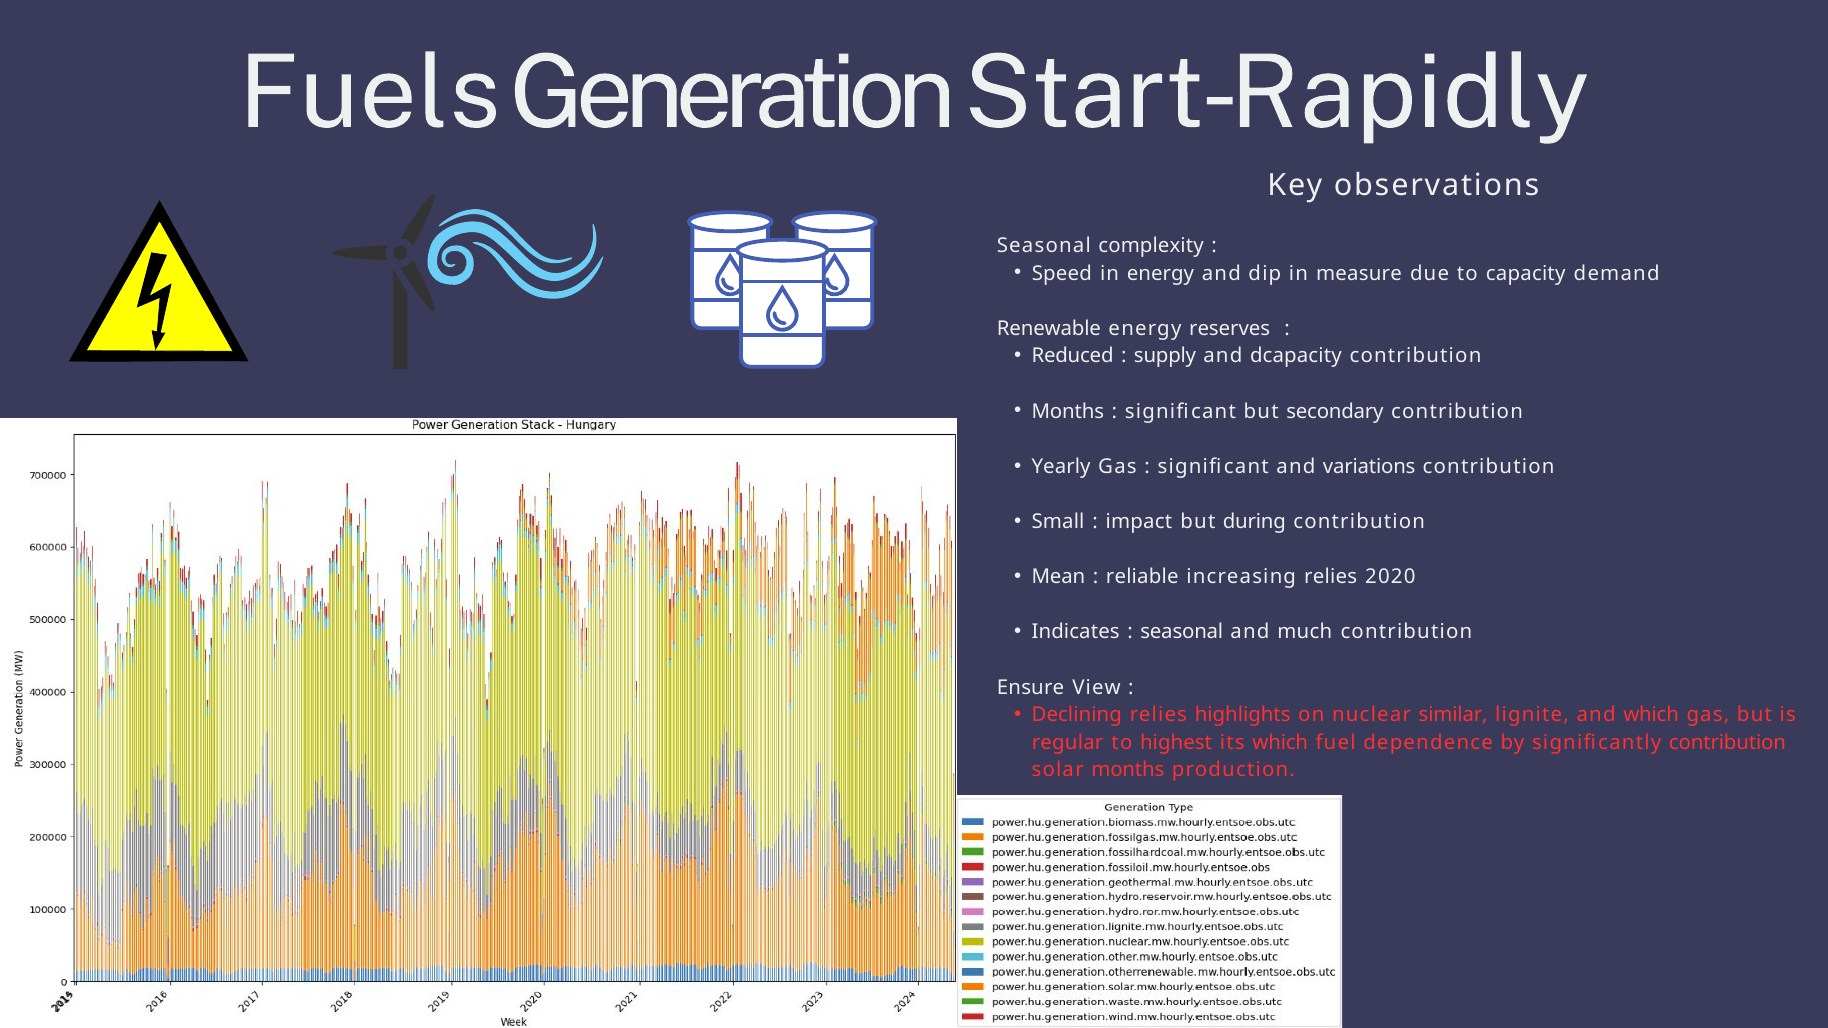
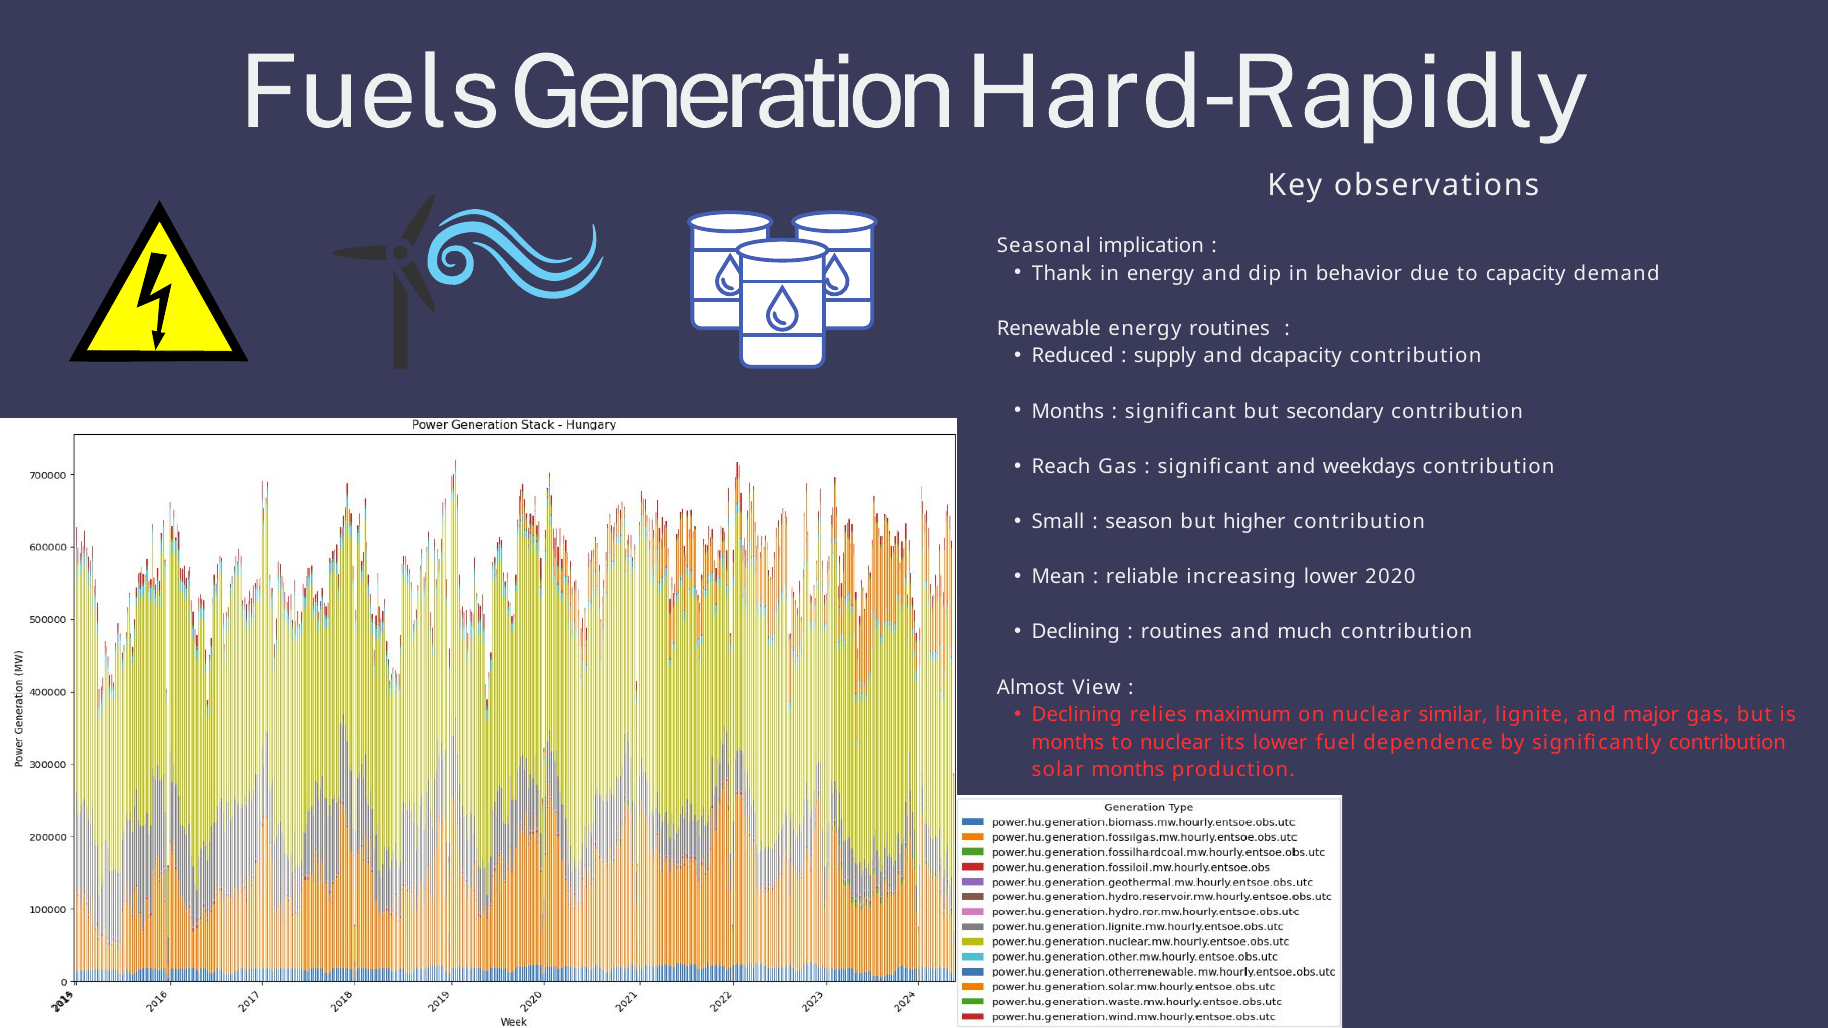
Start: Start -> Hard
complexity: complexity -> implication
Speed: Speed -> Thank
measure: measure -> behavior
energy reserves: reserves -> routines
Yearly: Yearly -> Reach
variations: variations -> weekdays
impact: impact -> season
during: during -> higher
increasing relies: relies -> lower
Indicates at (1076, 632): Indicates -> Declining
seasonal at (1182, 632): seasonal -> routines
Ensure: Ensure -> Almost
highlights: highlights -> maximum
and which: which -> major
regular at (1068, 743): regular -> months
to highest: highest -> nuclear
its which: which -> lower
